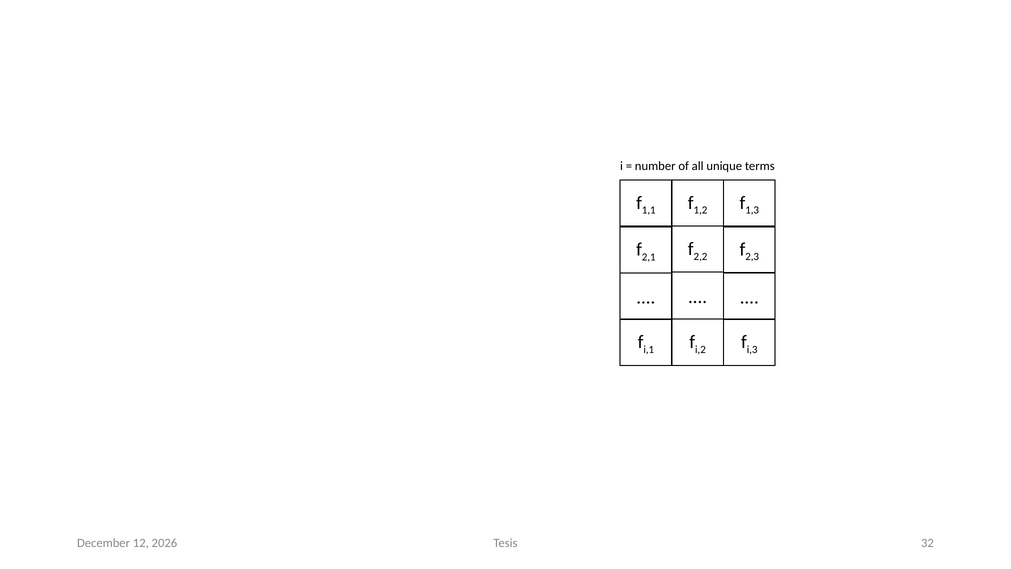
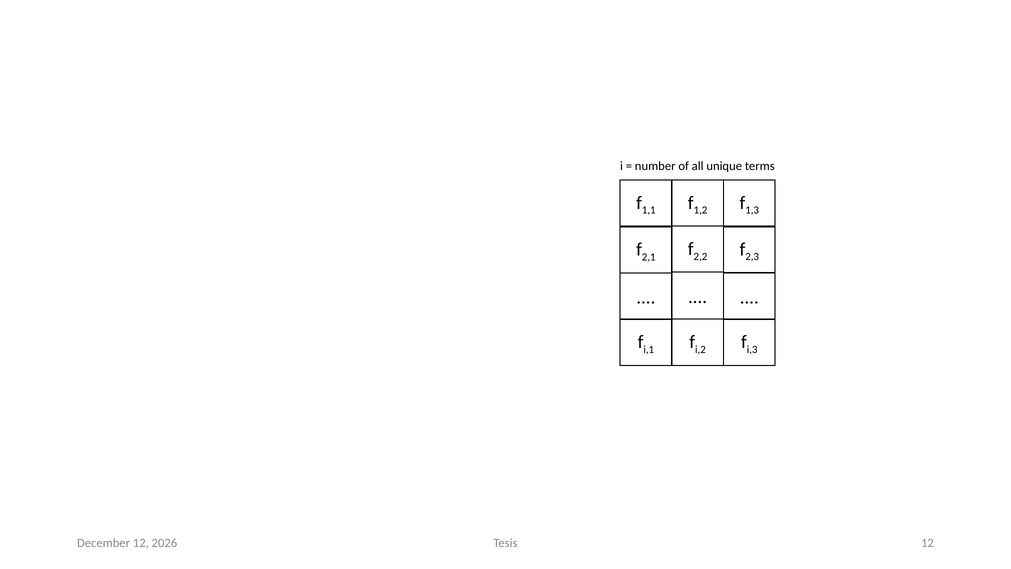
Tesis 32: 32 -> 12
